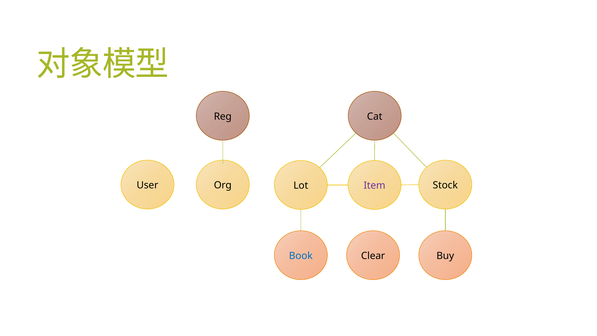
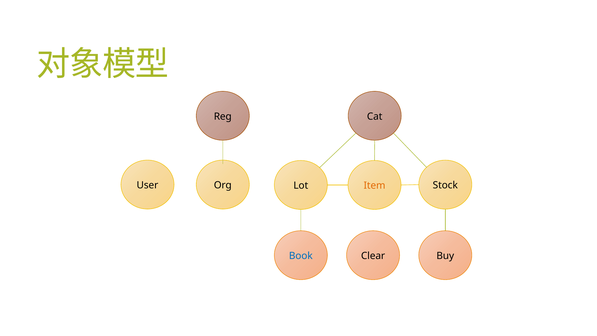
Item colour: purple -> orange
